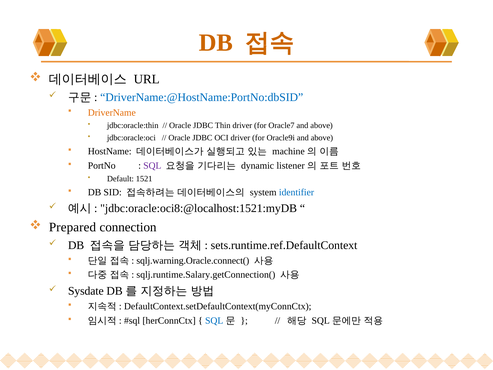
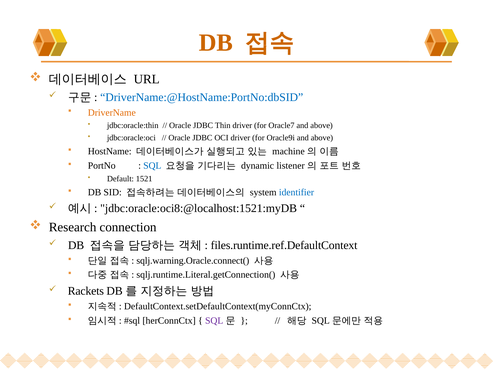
SQL at (152, 166) colour: purple -> blue
Prepared: Prepared -> Research
sets.runtime.ref.DefaultContext: sets.runtime.ref.DefaultContext -> files.runtime.ref.DefaultContext
sqlj.runtime.Salary.getConnection(: sqlj.runtime.Salary.getConnection( -> sqlj.runtime.Literal.getConnection(
Sysdate: Sysdate -> Rackets
SQL at (214, 320) colour: blue -> purple
